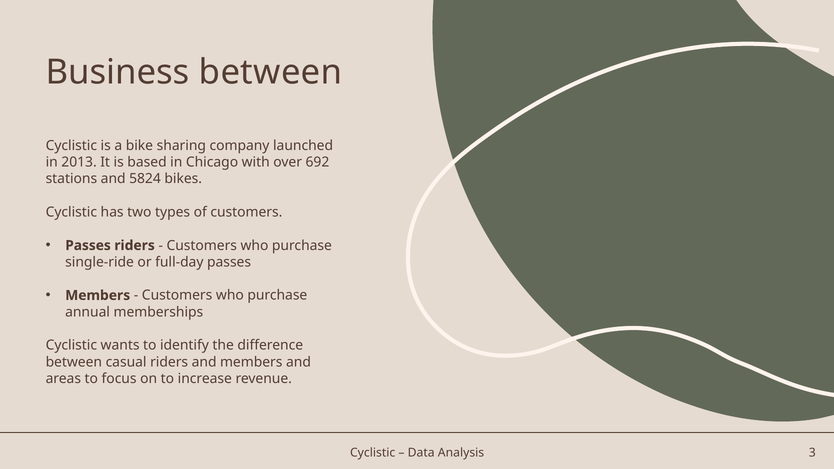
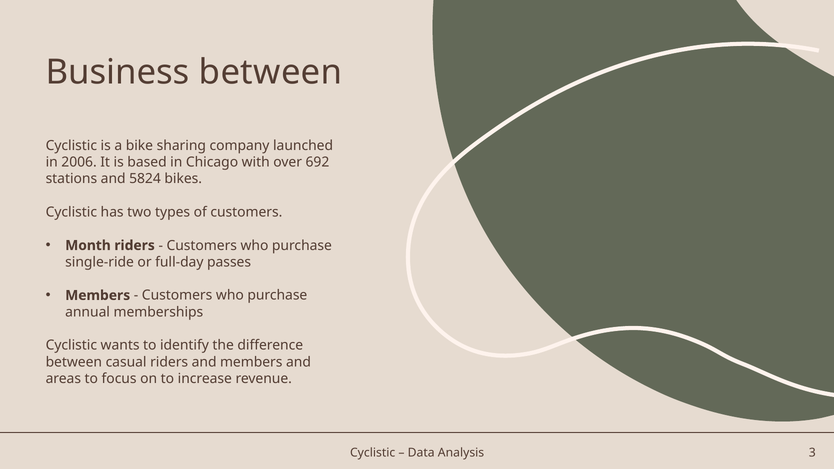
2013: 2013 -> 2006
Passes at (88, 246): Passes -> Month
